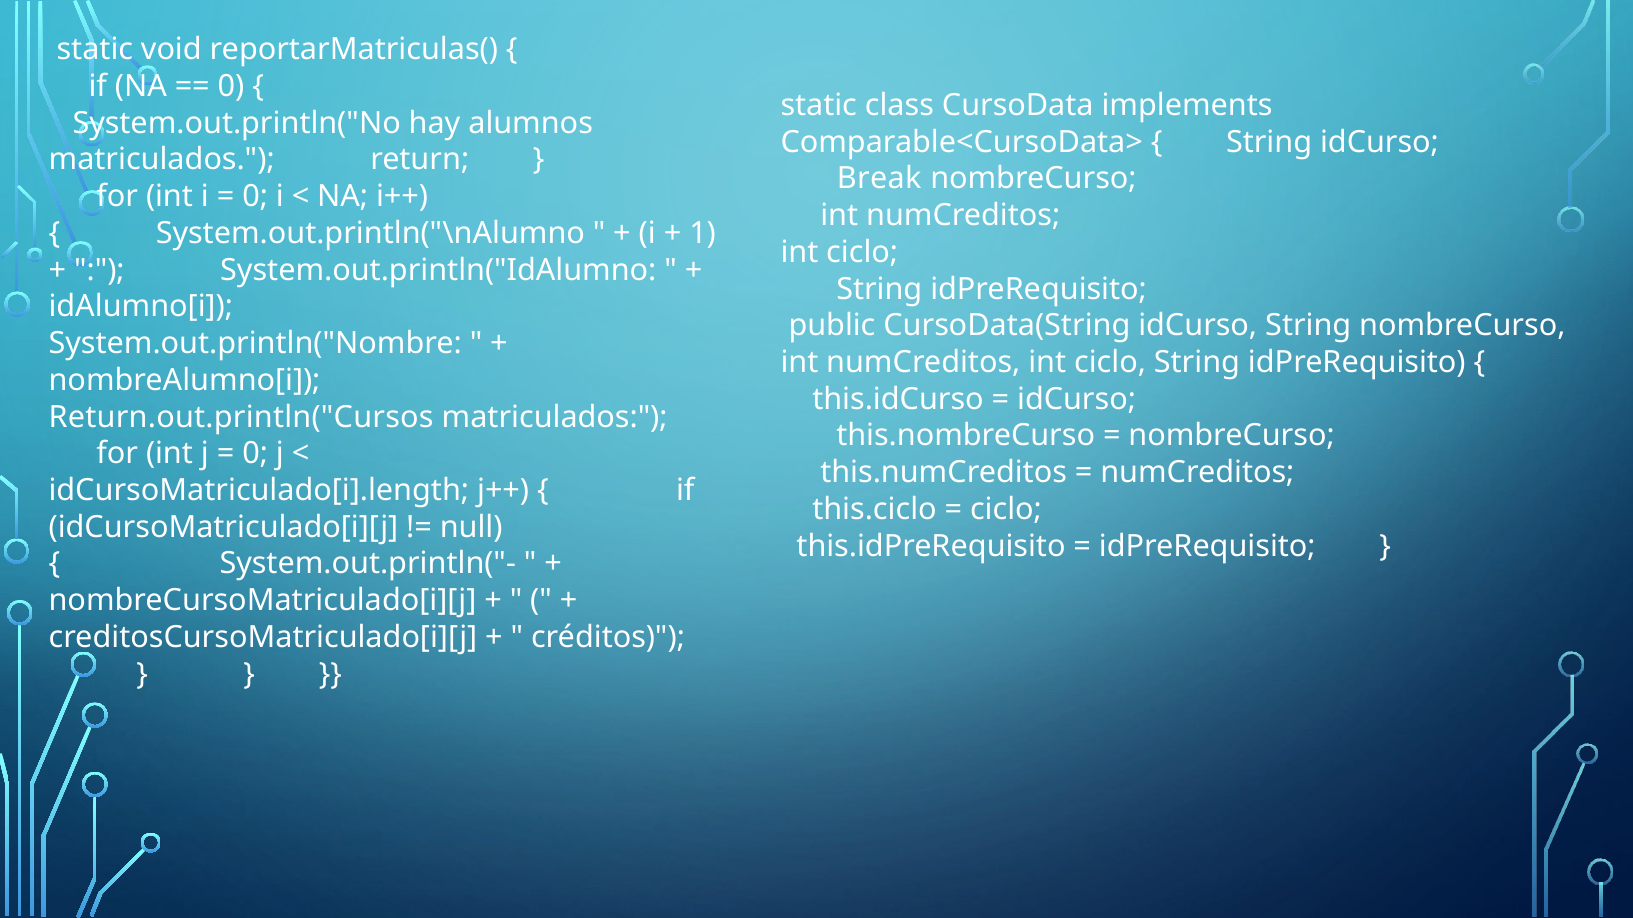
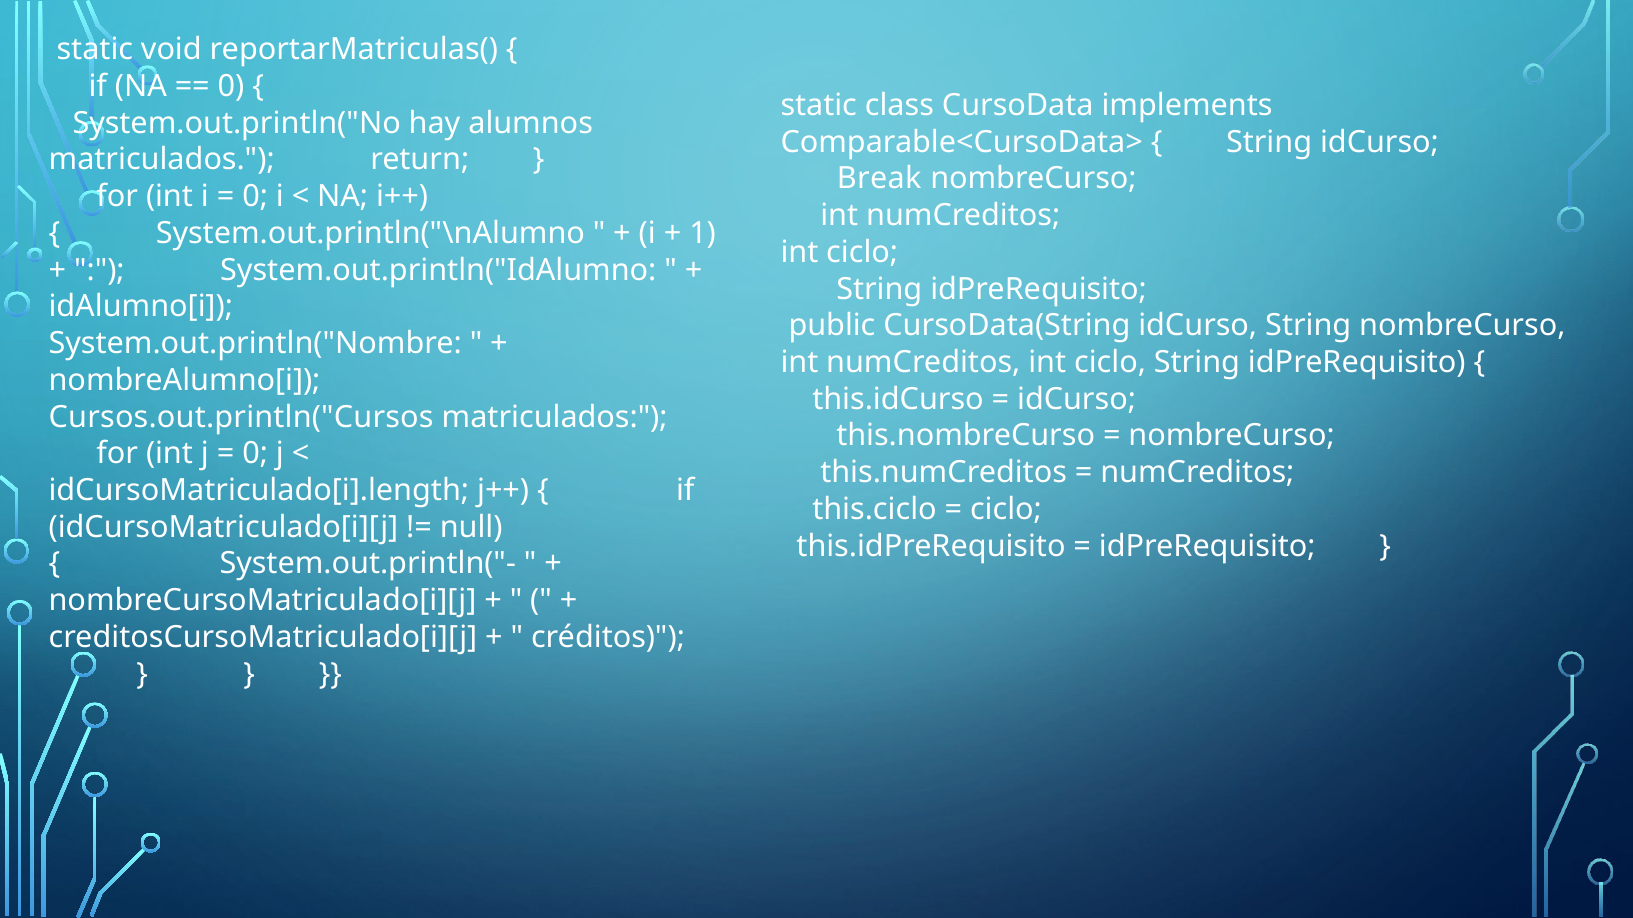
Return.out.println("Cursos: Return.out.println("Cursos -> Cursos.out.println("Cursos
